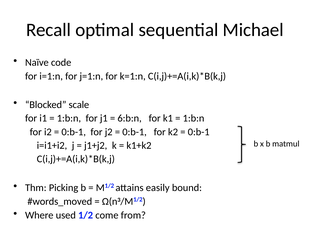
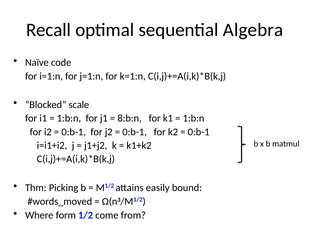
Michael: Michael -> Algebra
6:b:n: 6:b:n -> 8:b:n
used: used -> form
